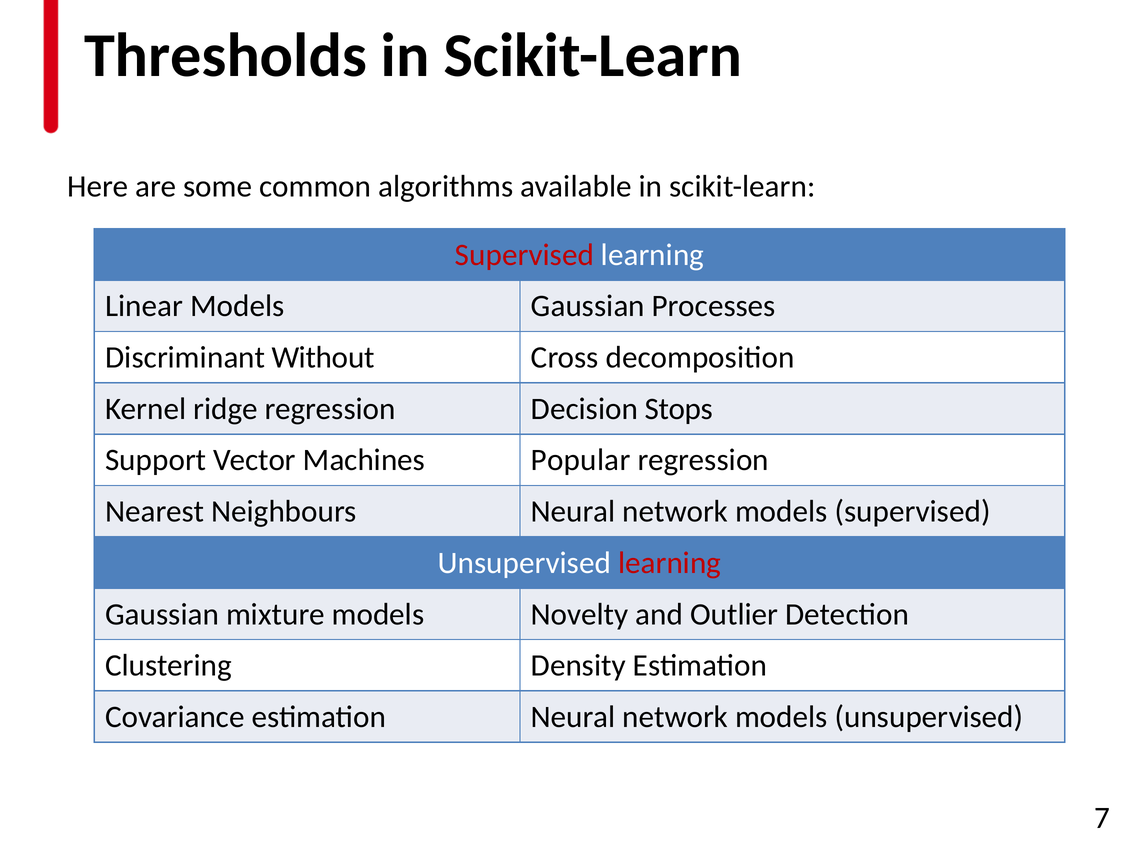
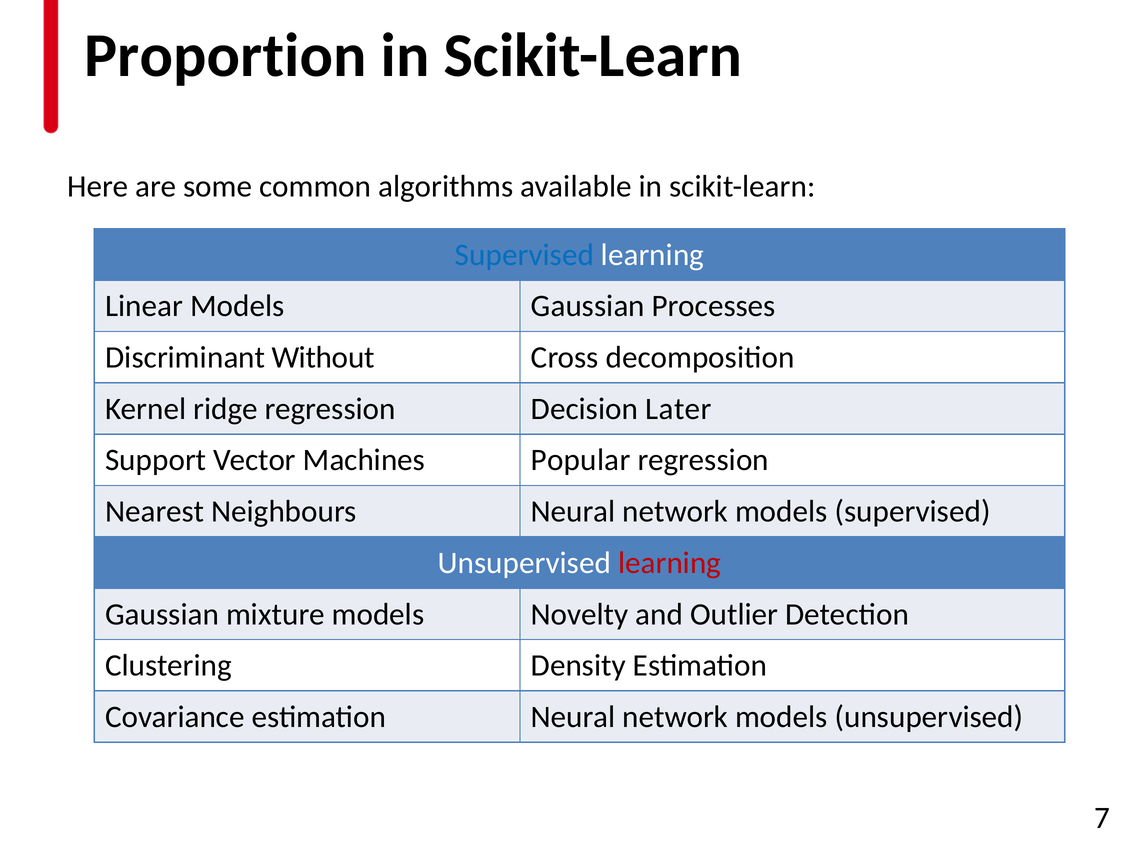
Thresholds: Thresholds -> Proportion
Supervised at (524, 255) colour: red -> blue
Stops: Stops -> Later
